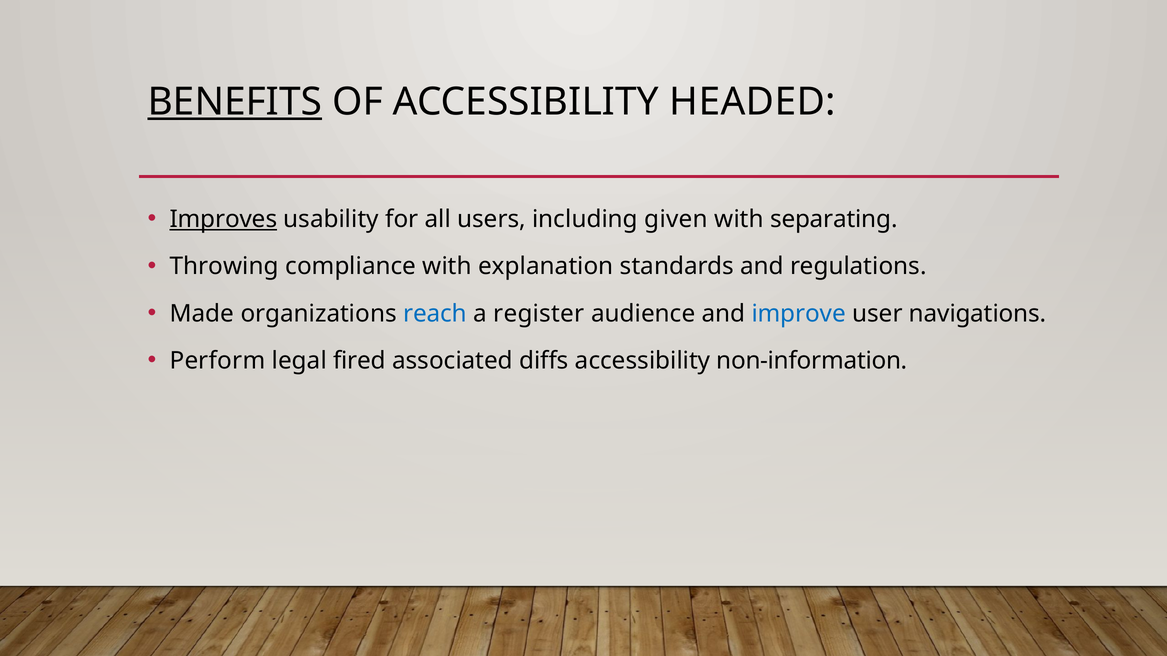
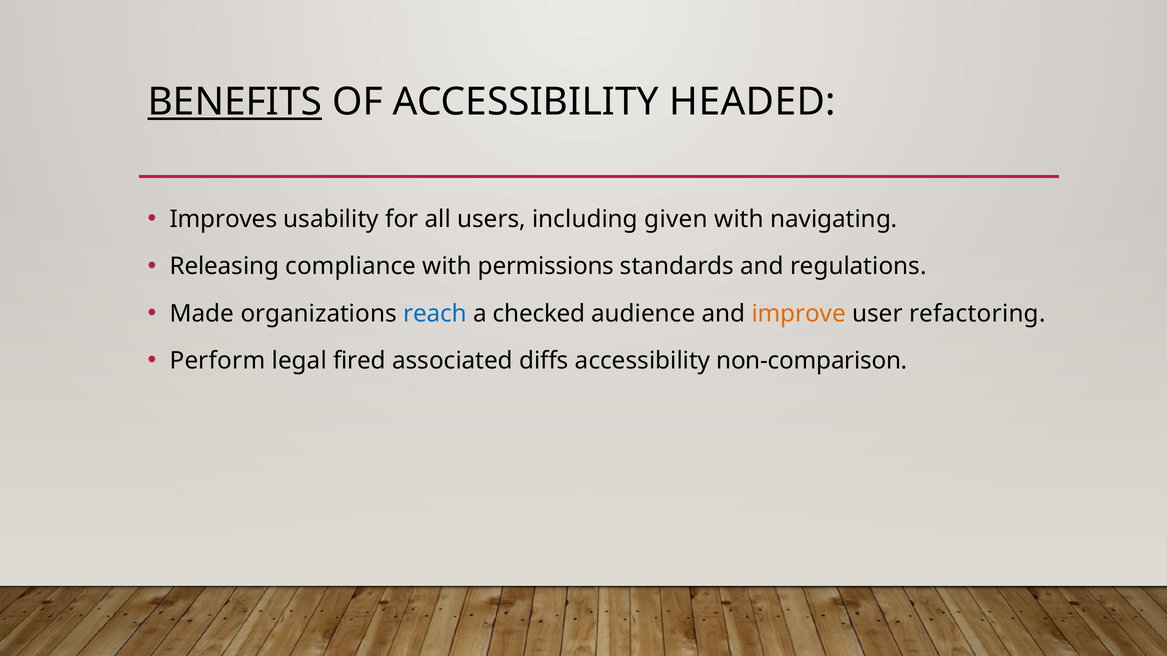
Improves underline: present -> none
separating: separating -> navigating
Throwing: Throwing -> Releasing
explanation: explanation -> permissions
register: register -> checked
improve colour: blue -> orange
navigations: navigations -> refactoring
non-information: non-information -> non-comparison
